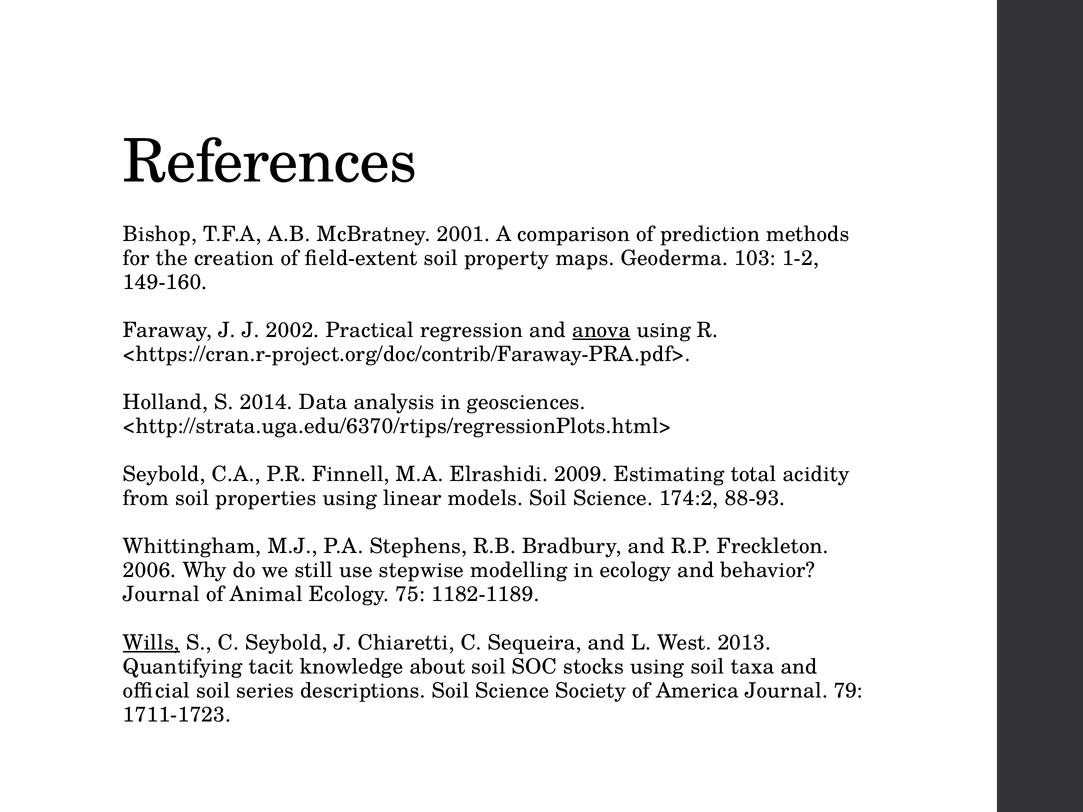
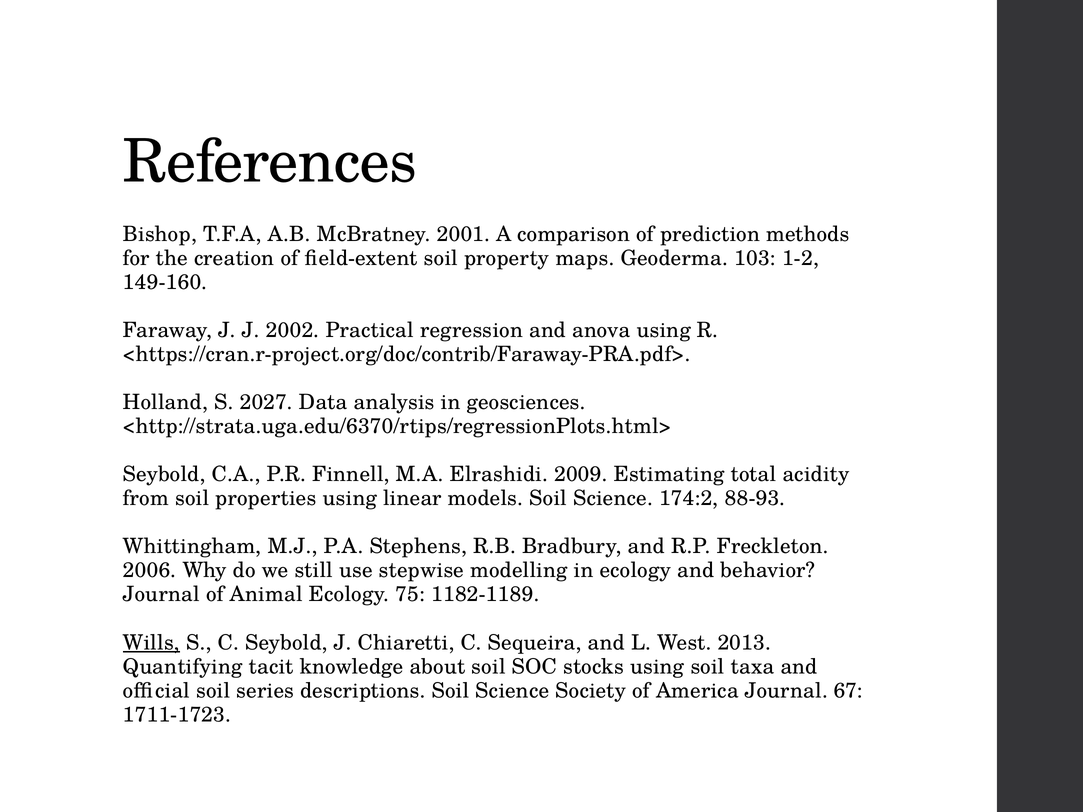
anova underline: present -> none
2014: 2014 -> 2027
79: 79 -> 67
